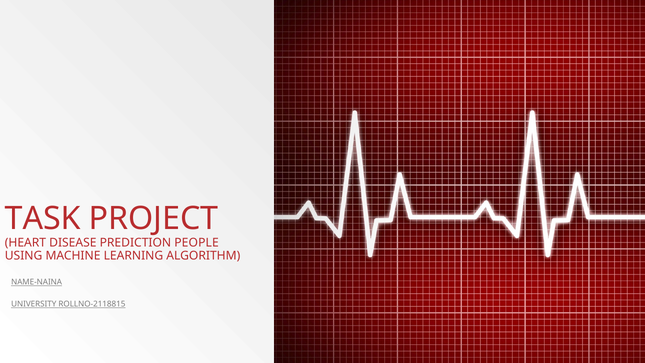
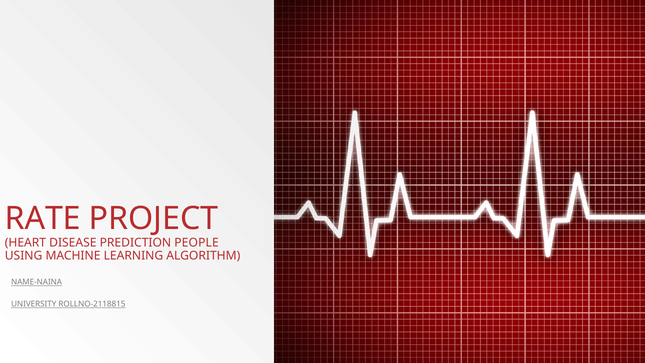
TASK: TASK -> RATE
